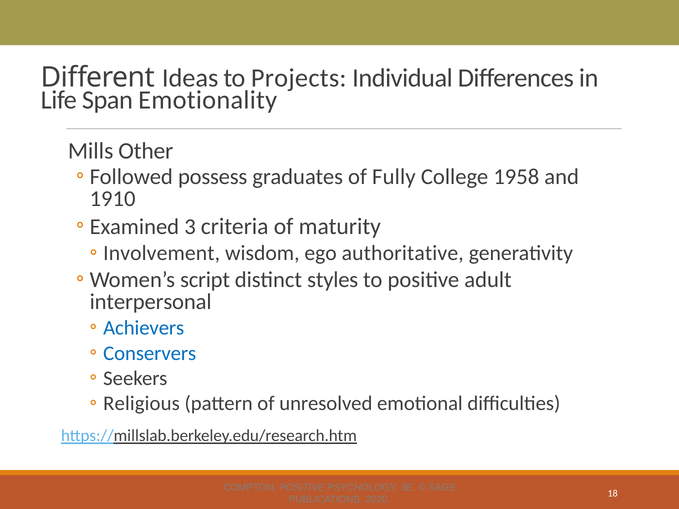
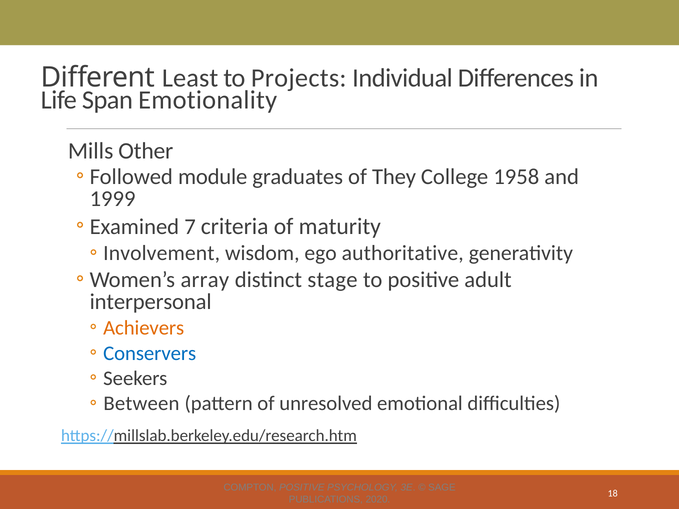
Ideas: Ideas -> Least
possess: possess -> module
Fully: Fully -> They
1910: 1910 -> 1999
3: 3 -> 7
script: script -> array
styles: styles -> stage
Achievers colour: blue -> orange
Religious: Religious -> Between
